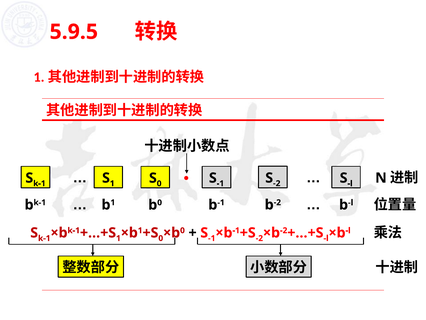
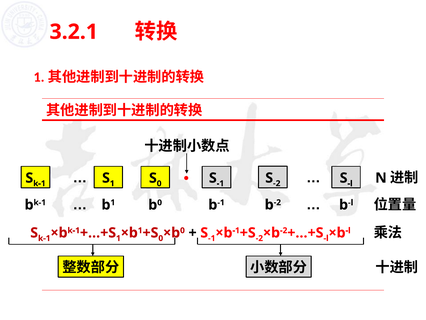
5.9.5: 5.9.5 -> 3.2.1
